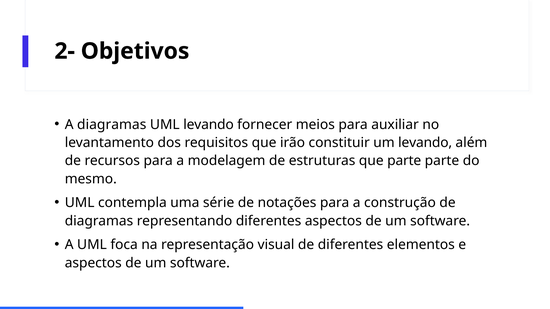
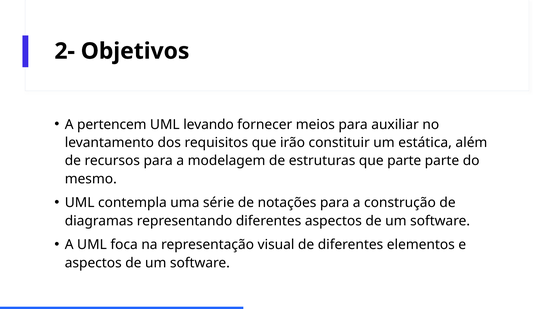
A diagramas: diagramas -> pertencem
um levando: levando -> estática
